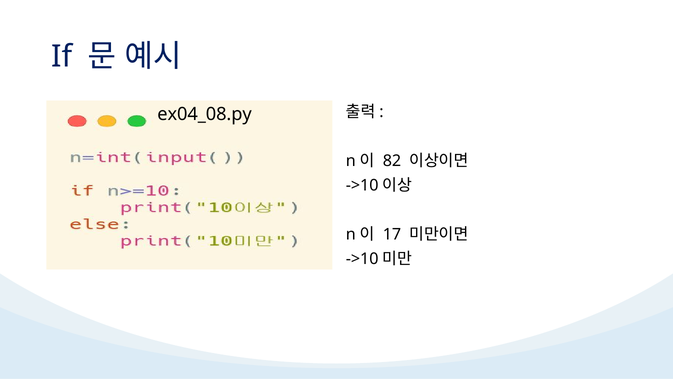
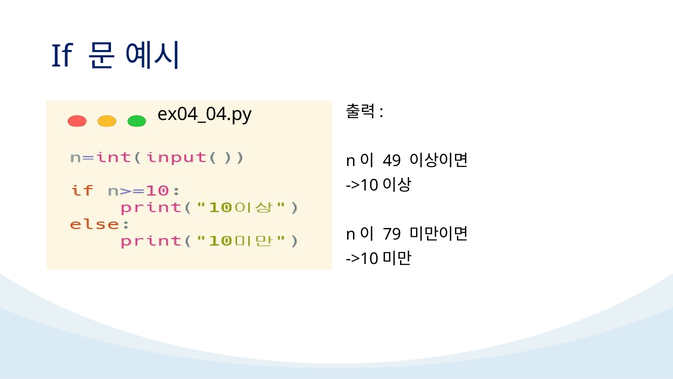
ex04_08.py: ex04_08.py -> ex04_04.py
82: 82 -> 49
17: 17 -> 79
